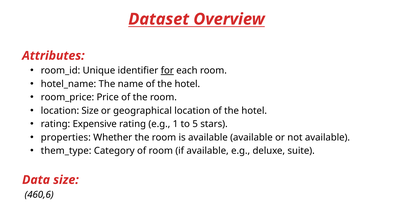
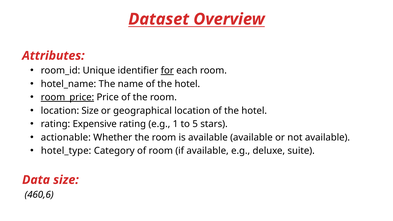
room_price underline: none -> present
properties: properties -> actionable
them_type: them_type -> hotel_type
